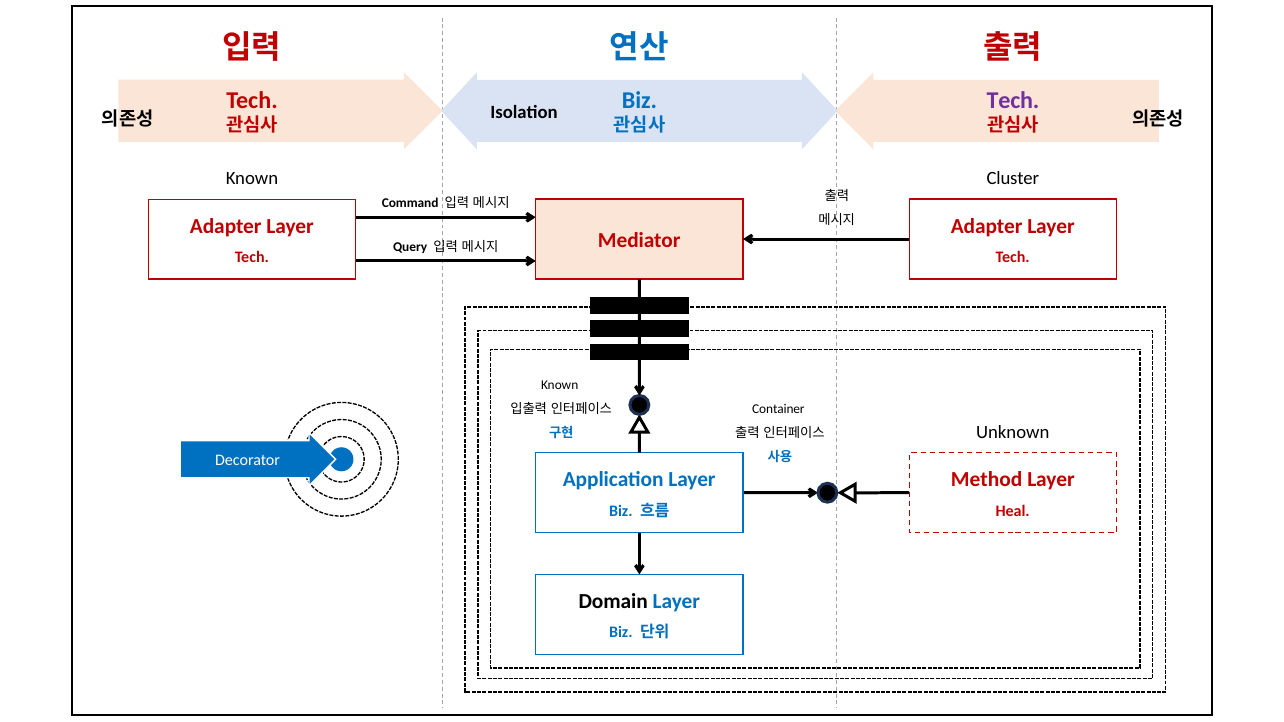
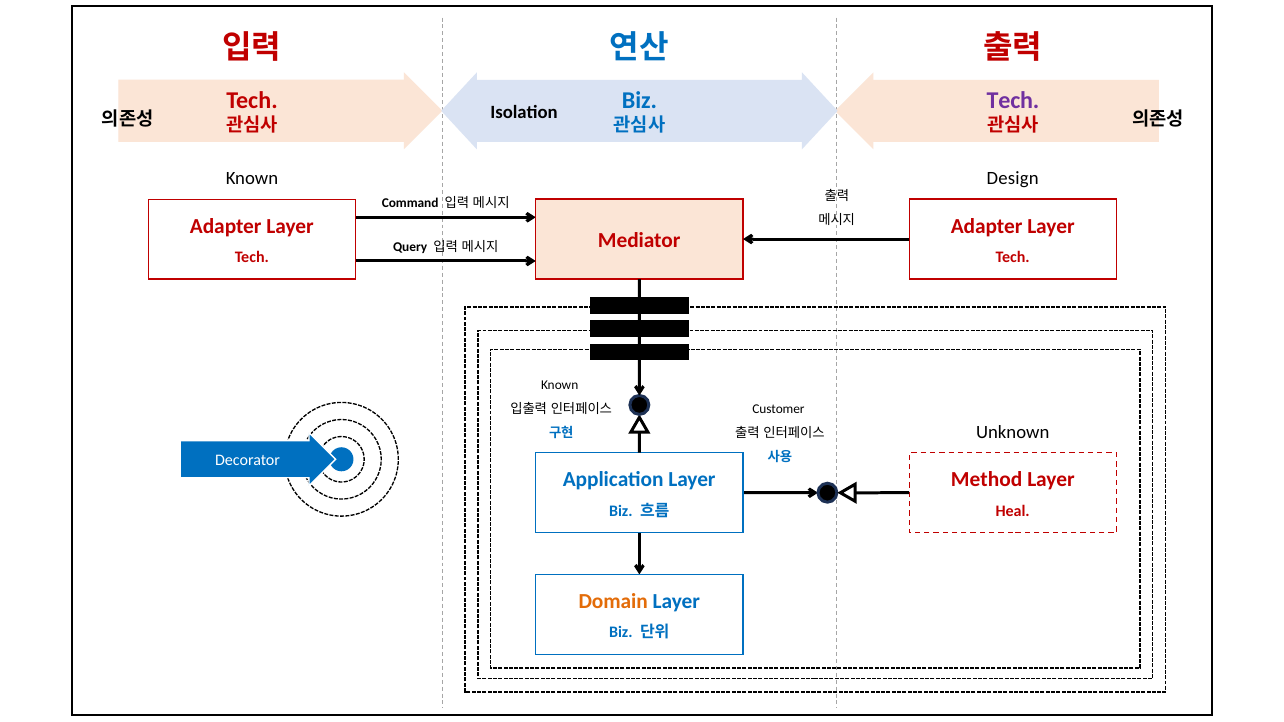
Cluster: Cluster -> Design
Container: Container -> Customer
Domain colour: black -> orange
